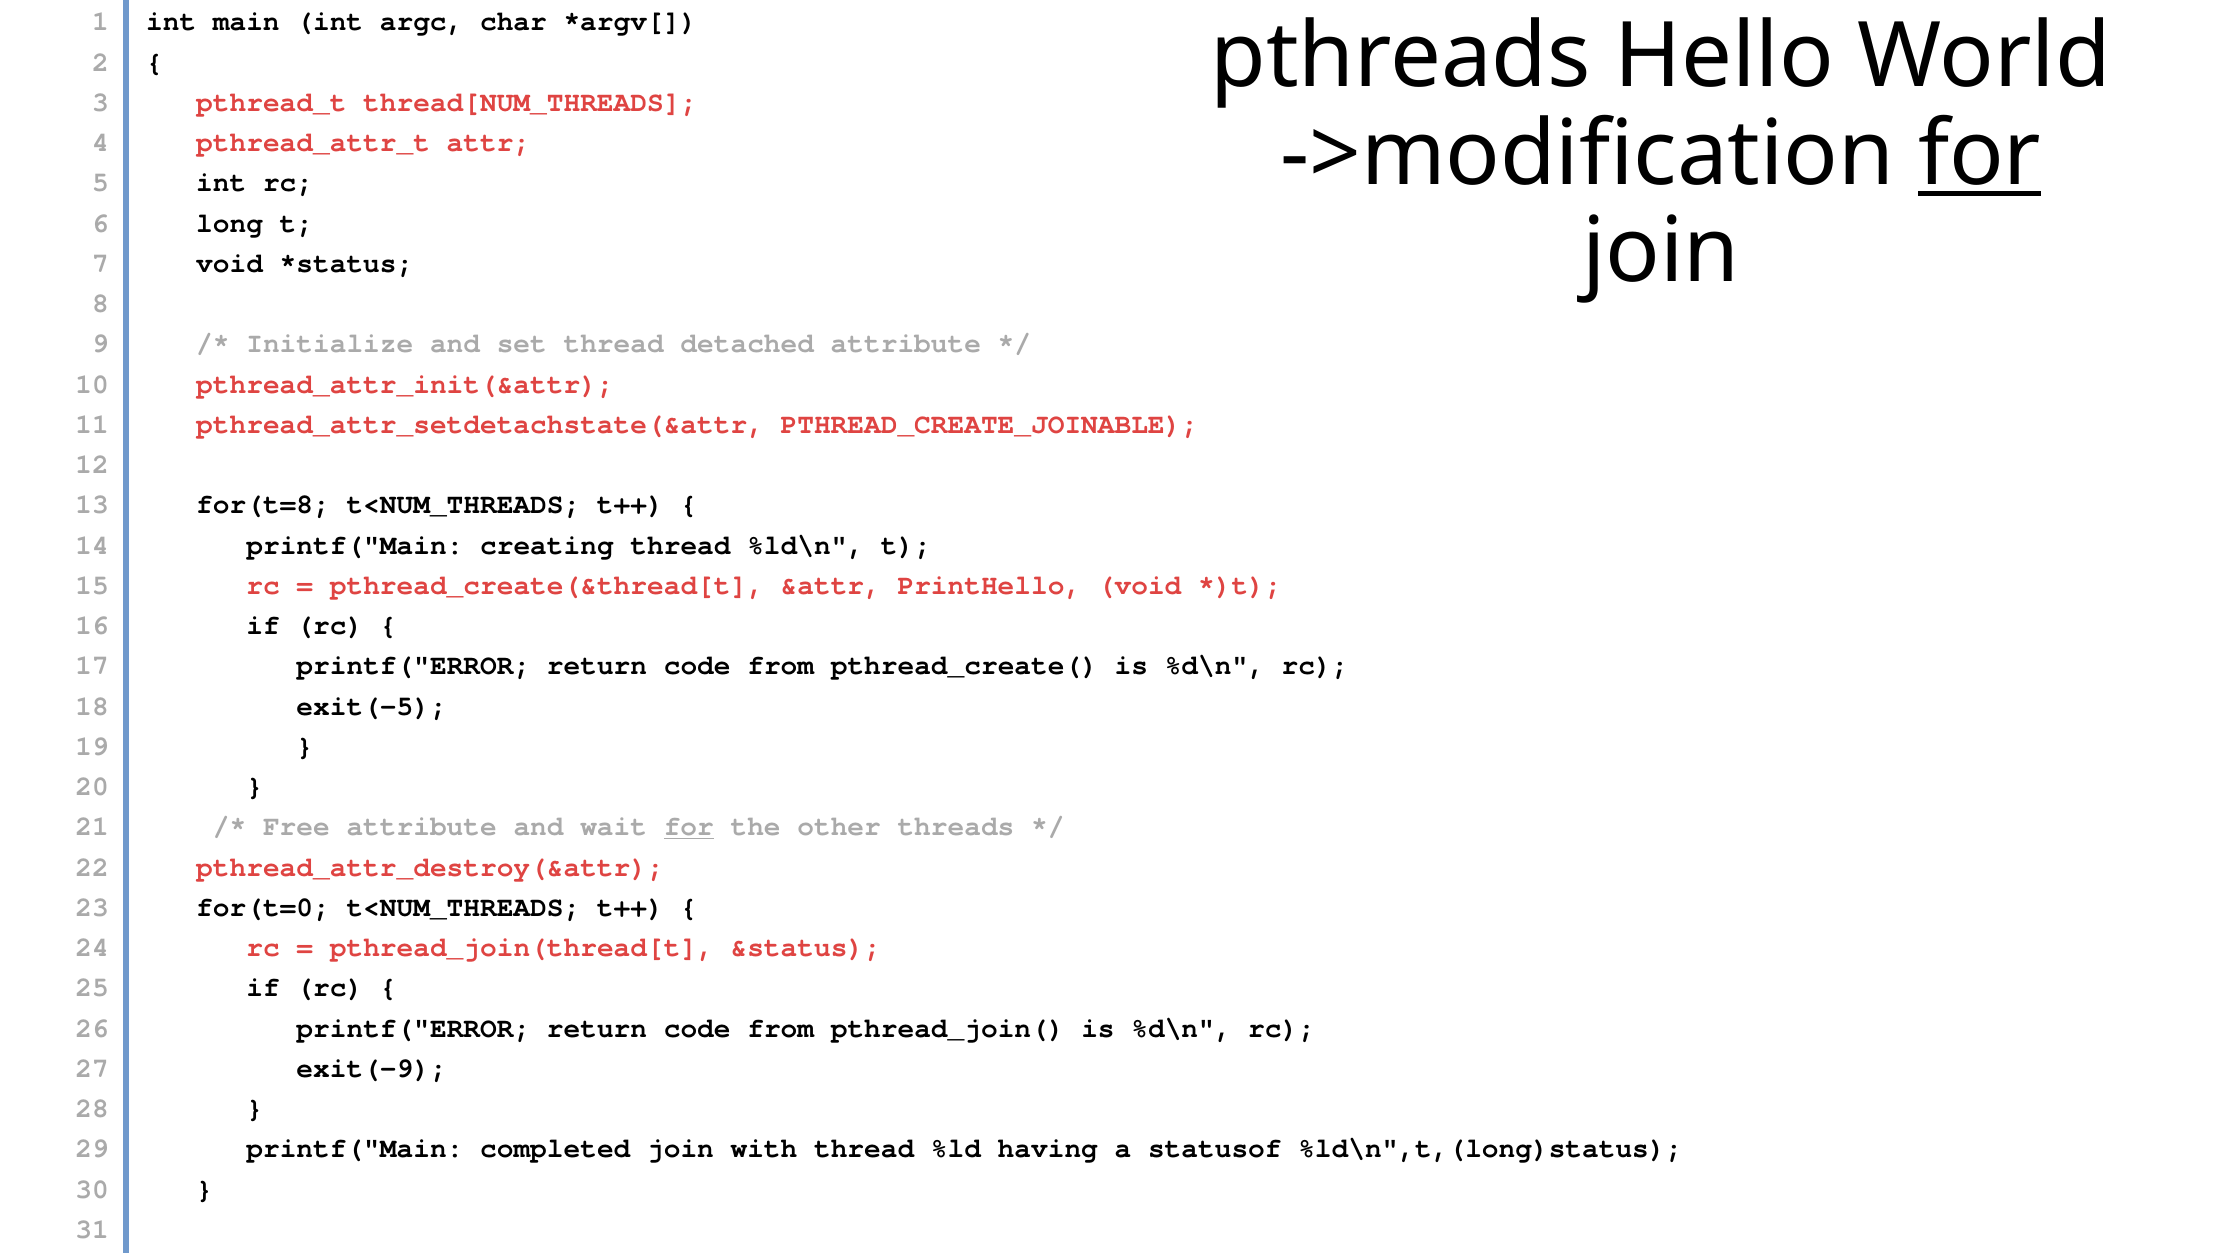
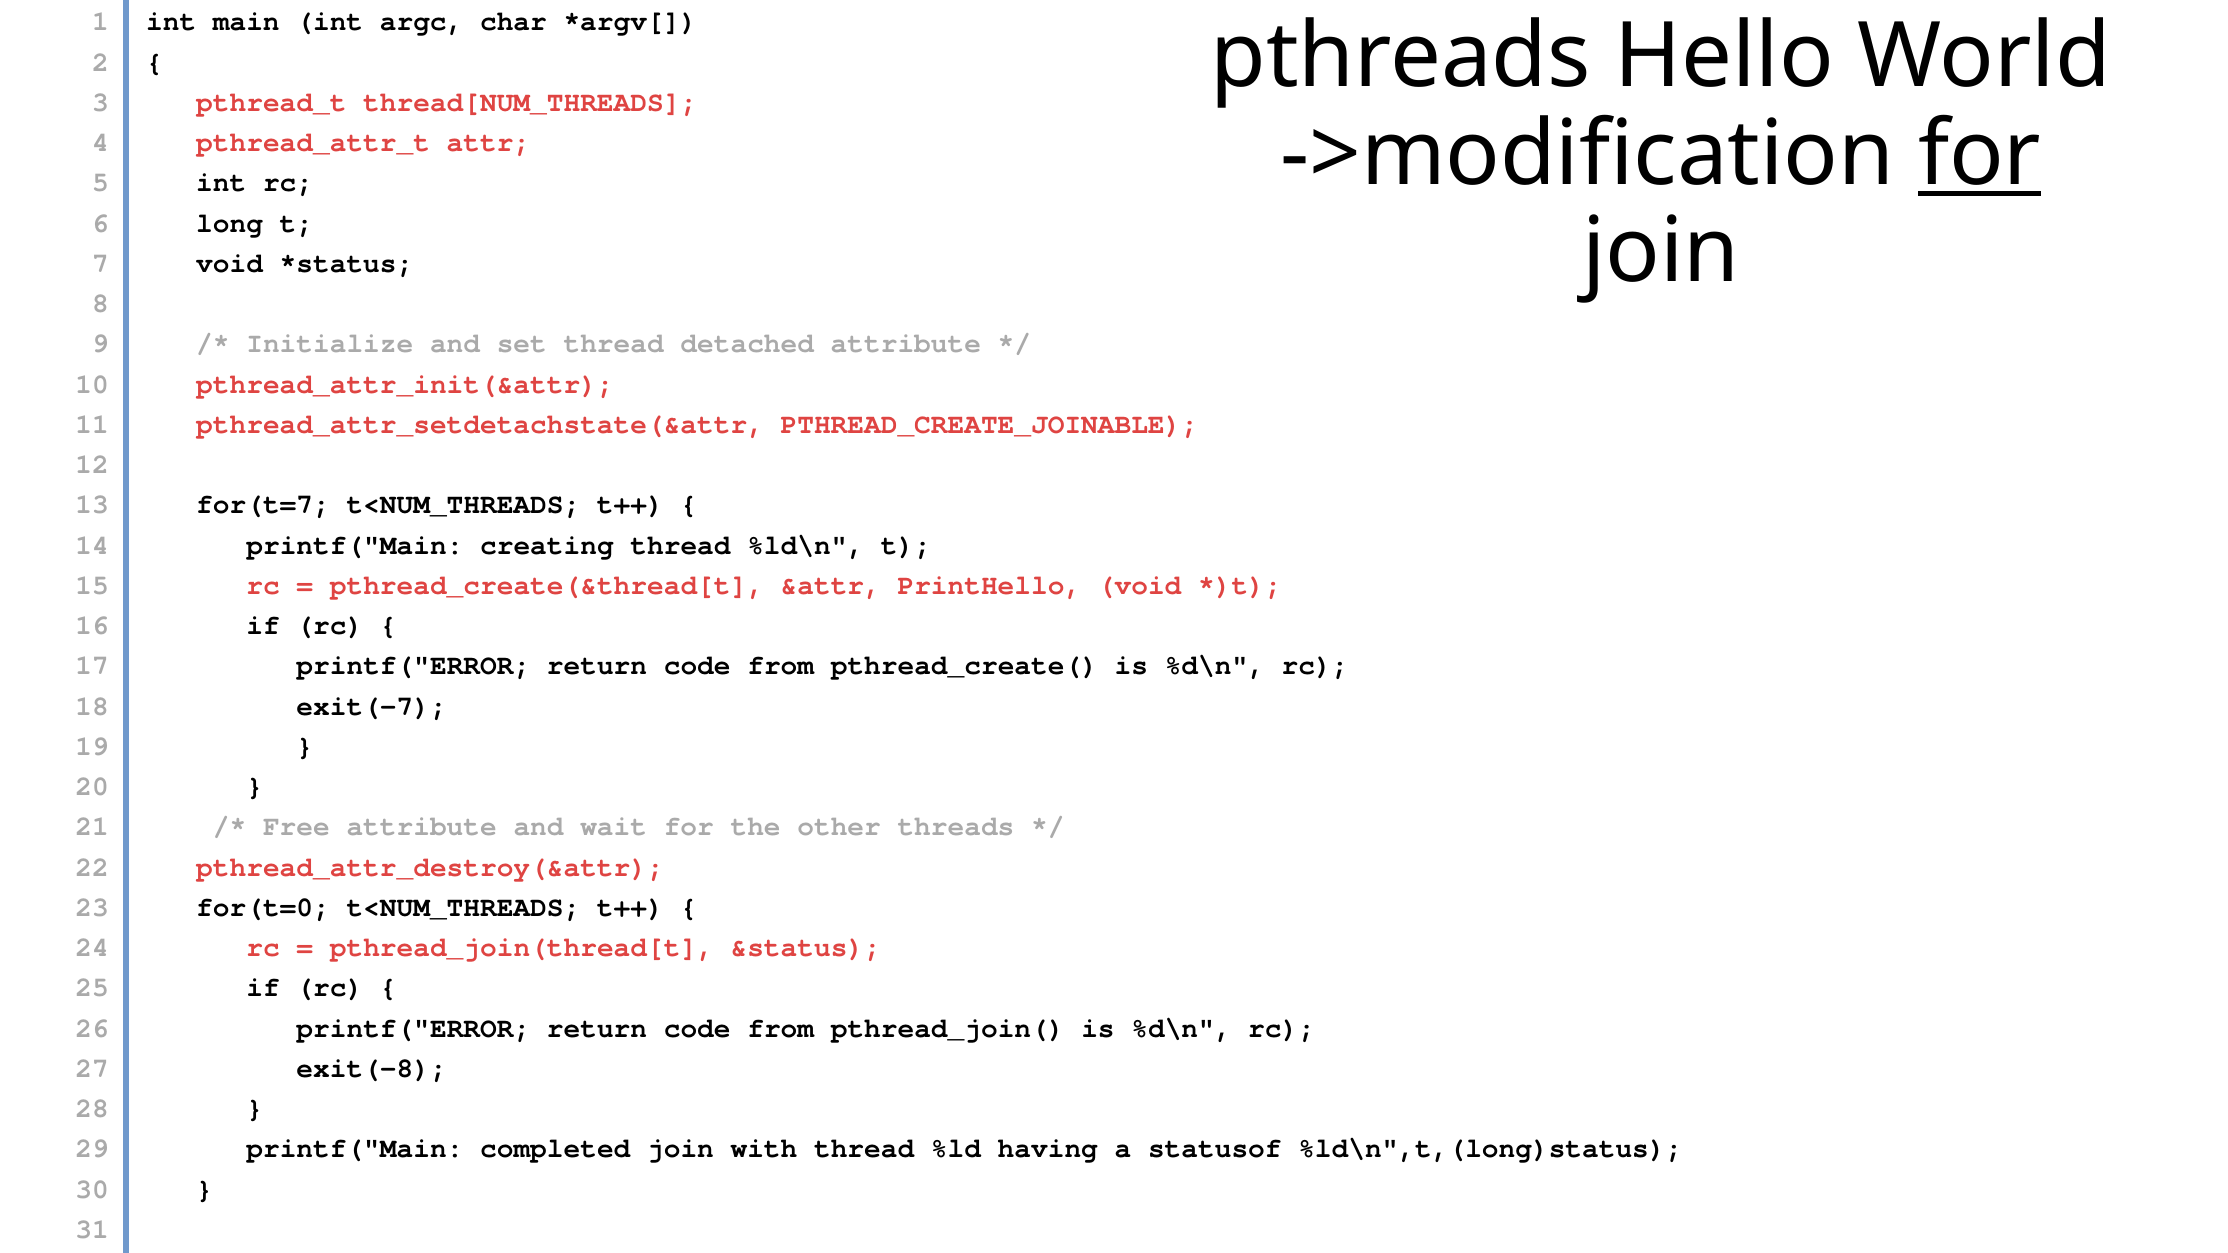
for(t=8: for(t=8 -> for(t=7
exit(-5: exit(-5 -> exit(-7
for at (689, 827) underline: present -> none
exit(-9: exit(-9 -> exit(-8
